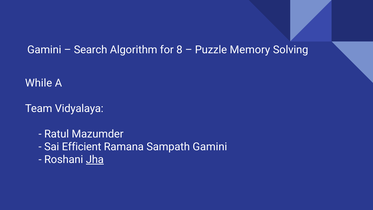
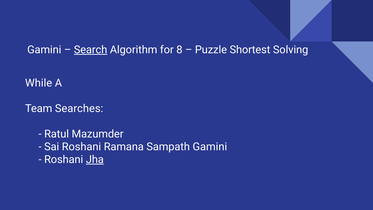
Search underline: none -> present
Memory: Memory -> Shortest
Vidyalaya: Vidyalaya -> Searches
Sai Efficient: Efficient -> Roshani
